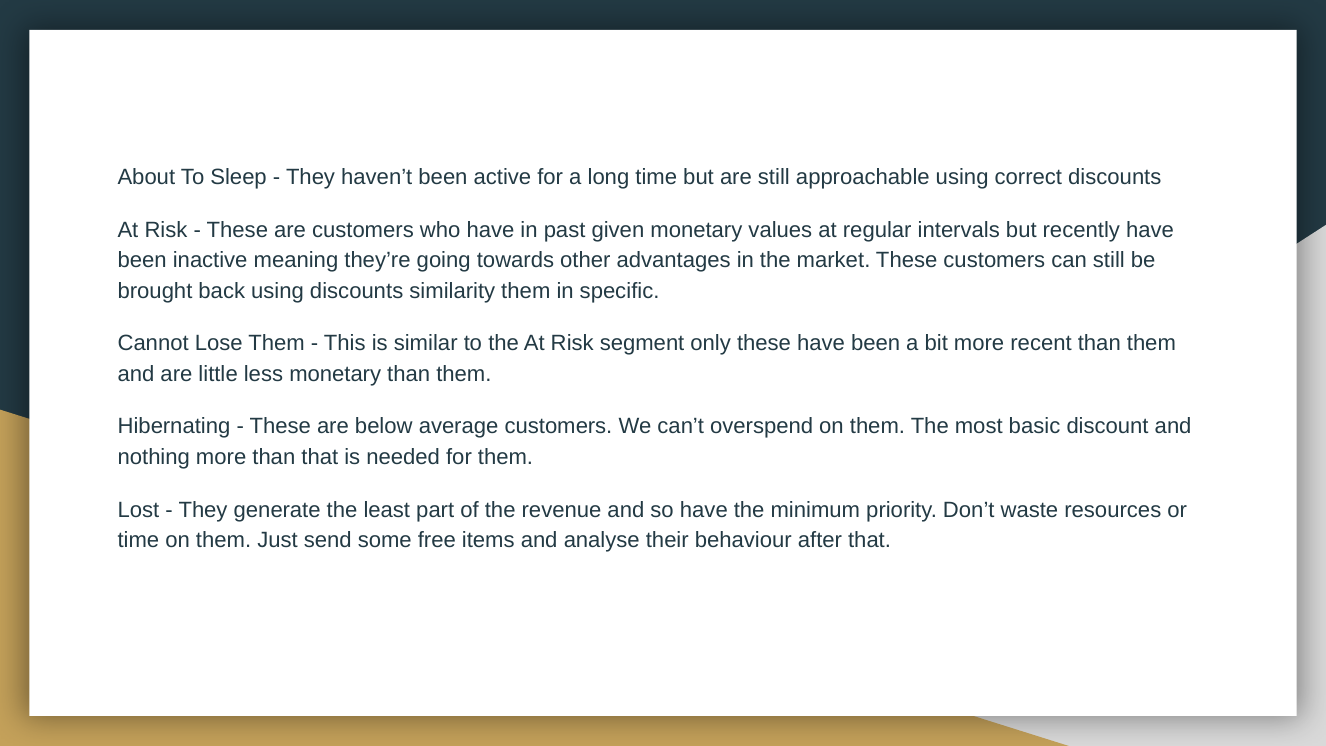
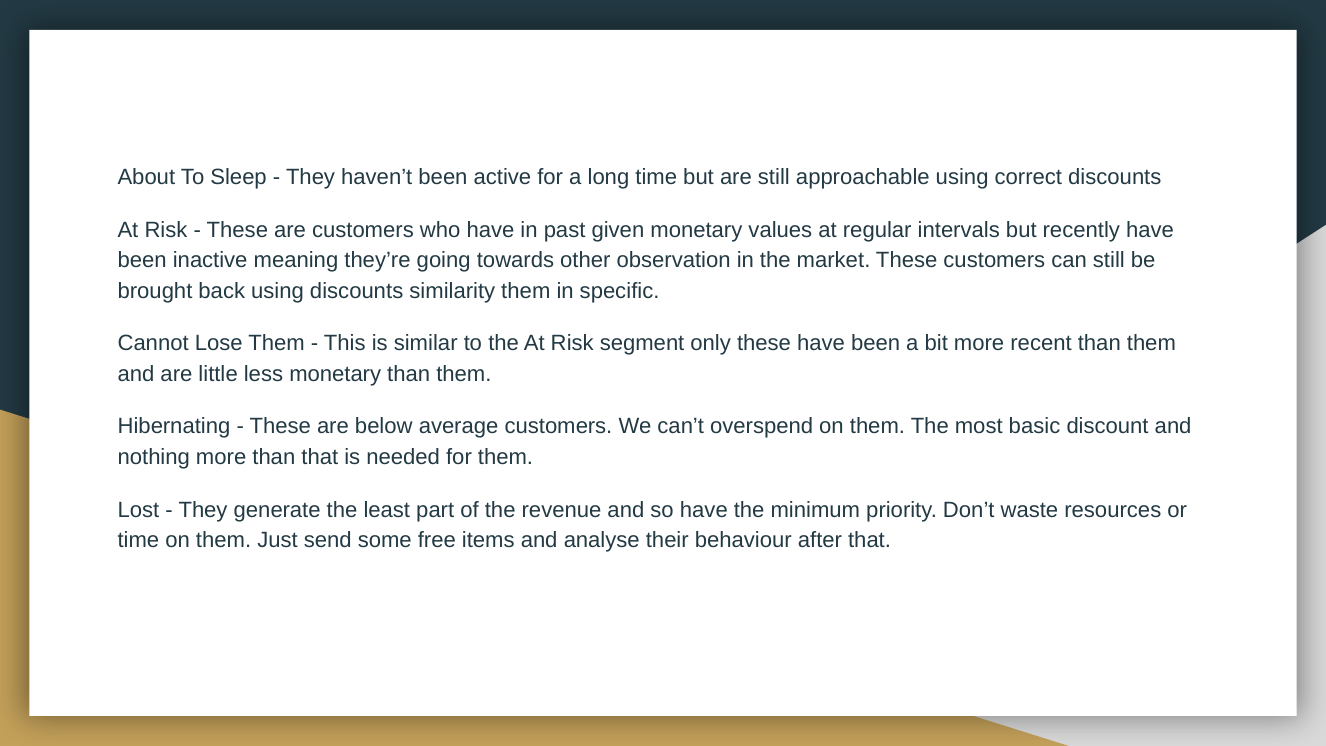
advantages: advantages -> observation
